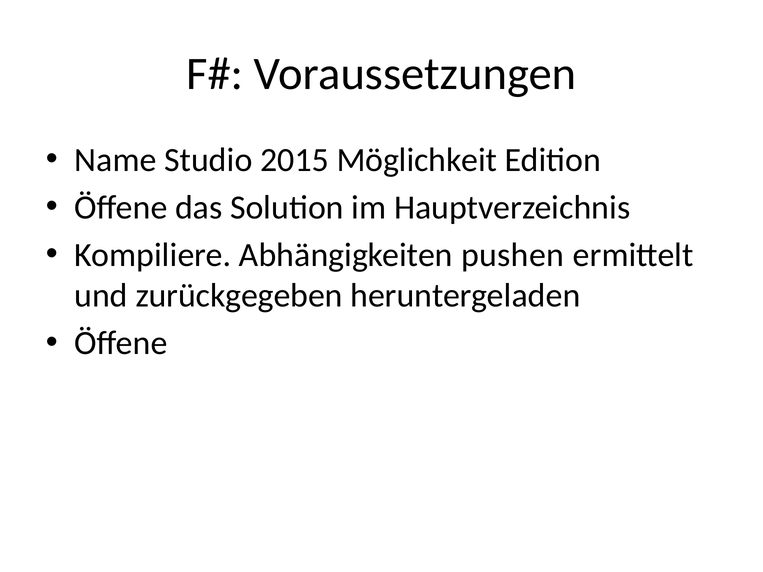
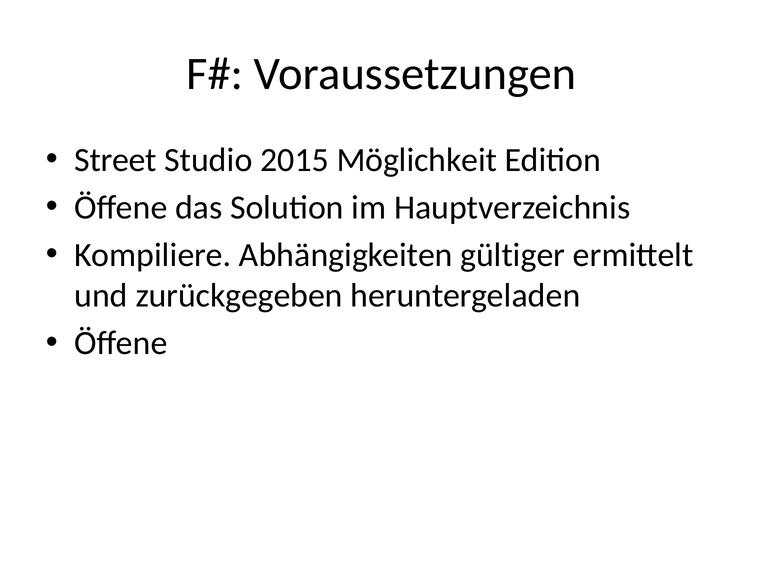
Name: Name -> Street
pushen: pushen -> gültiger
